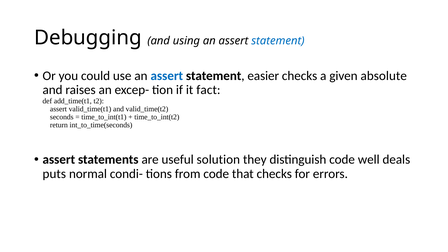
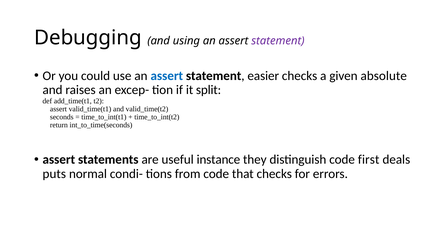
statement at (278, 41) colour: blue -> purple
fact: fact -> split
solution: solution -> instance
well: well -> first
